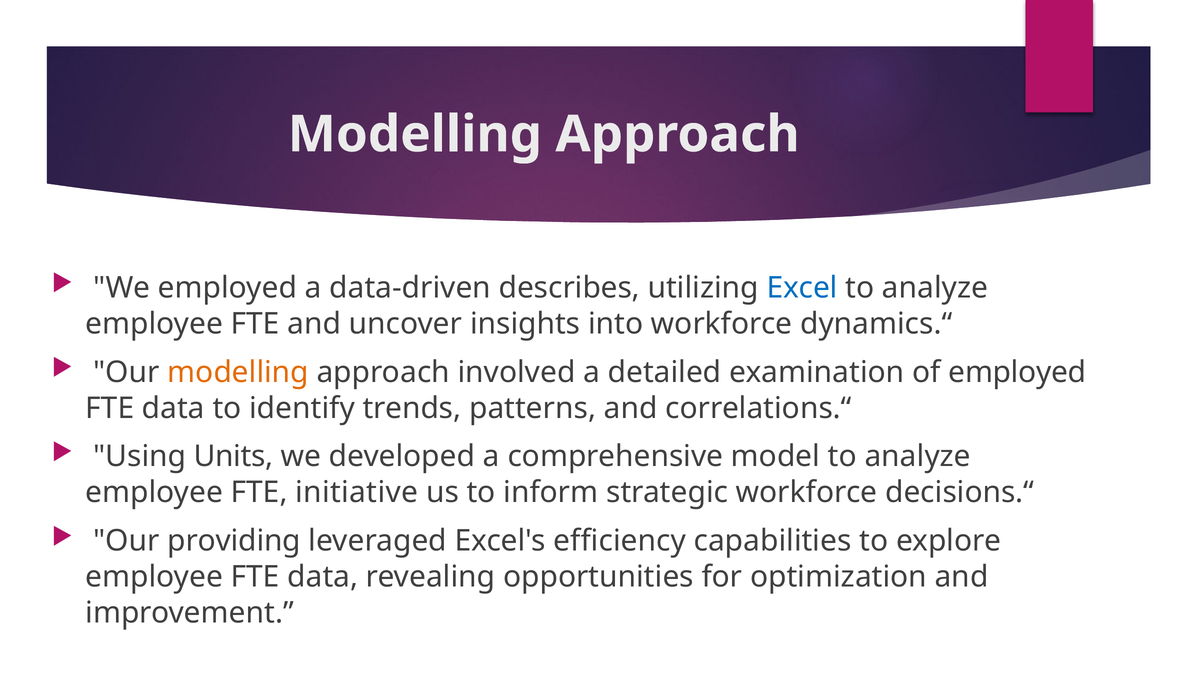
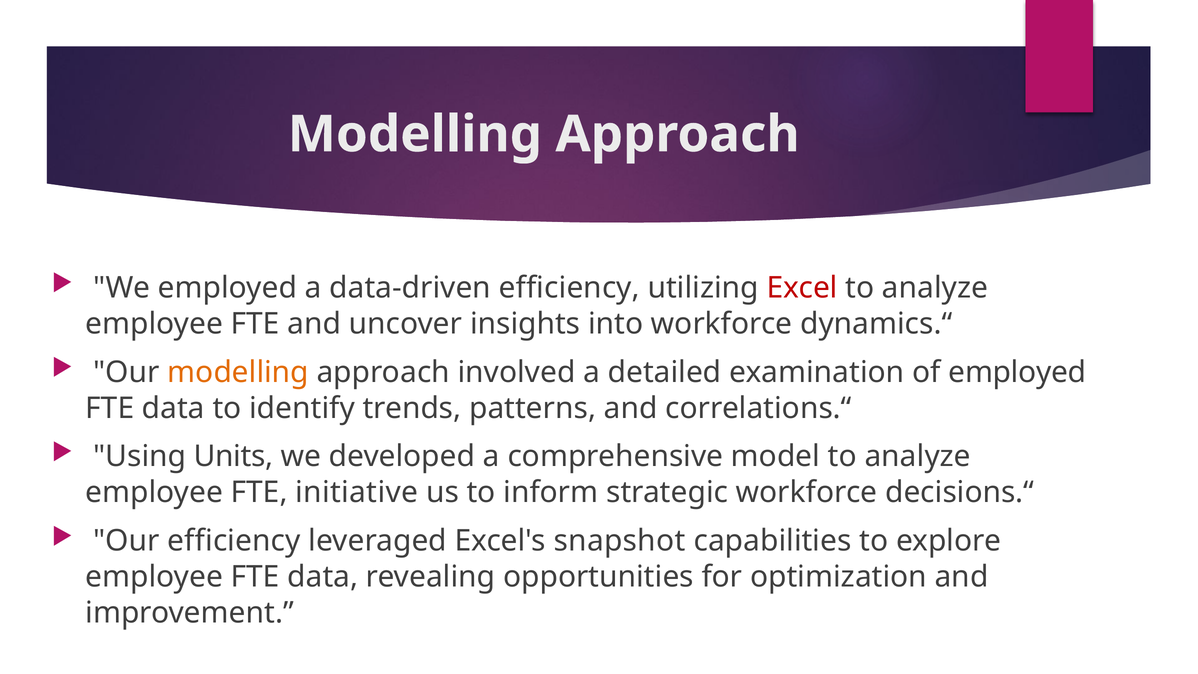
data-driven describes: describes -> efficiency
Excel colour: blue -> red
Our providing: providing -> efficiency
efficiency: efficiency -> snapshot
